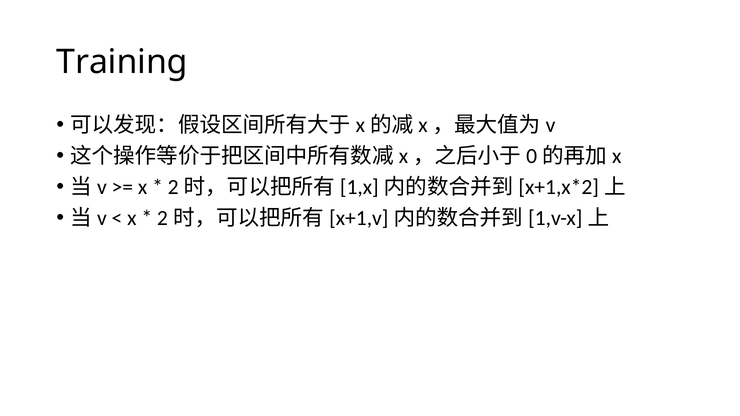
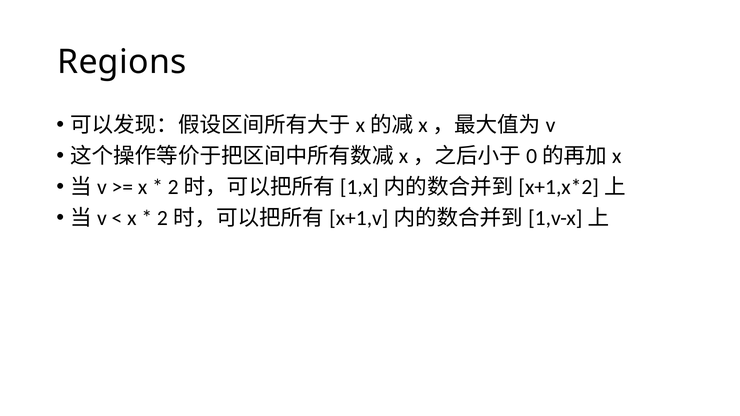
Training: Training -> Regions
